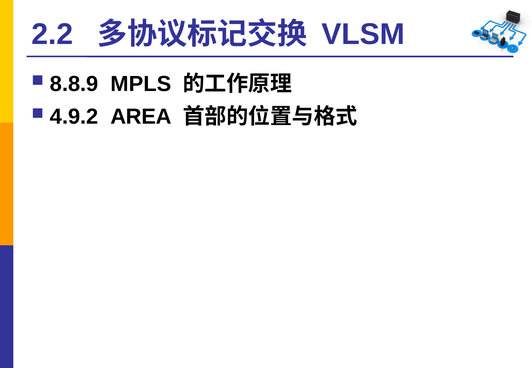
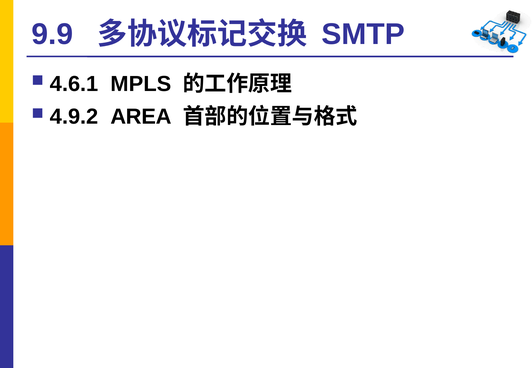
2.2: 2.2 -> 9.9
VLSM: VLSM -> SMTP
8.8.9: 8.8.9 -> 4.6.1
